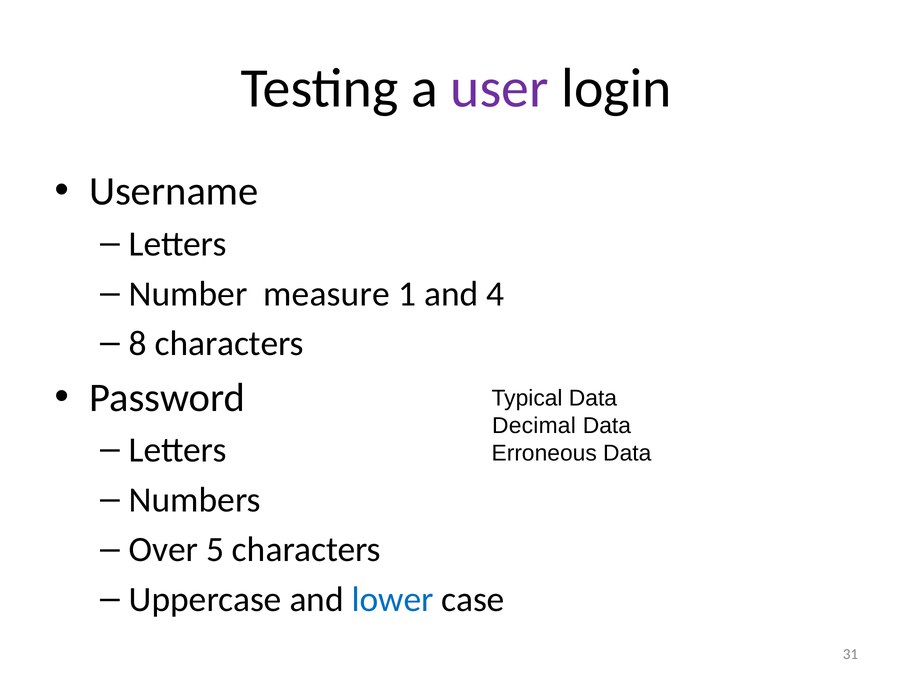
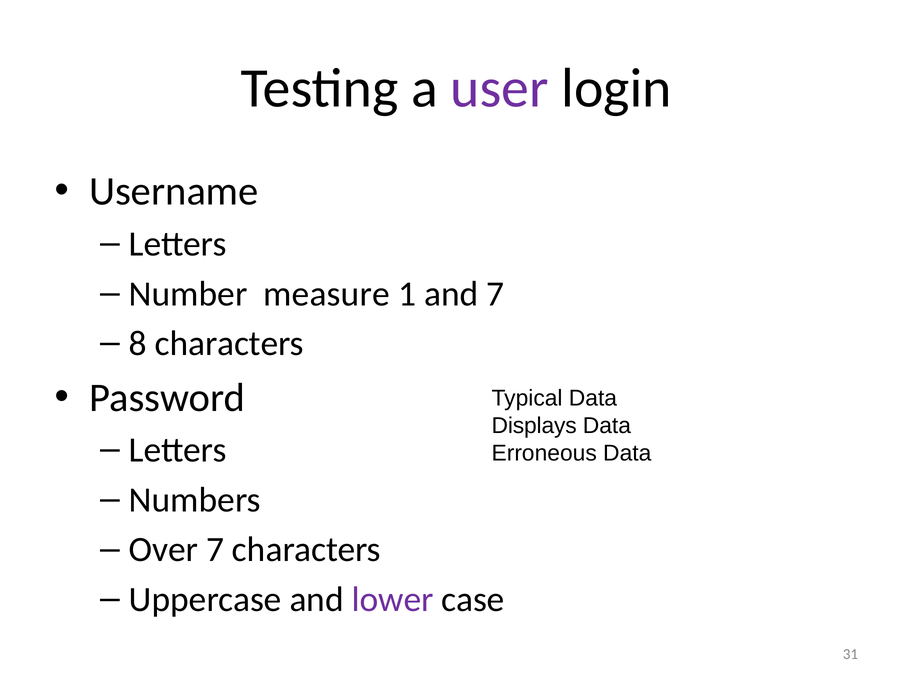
and 4: 4 -> 7
Decimal: Decimal -> Displays
Over 5: 5 -> 7
lower colour: blue -> purple
